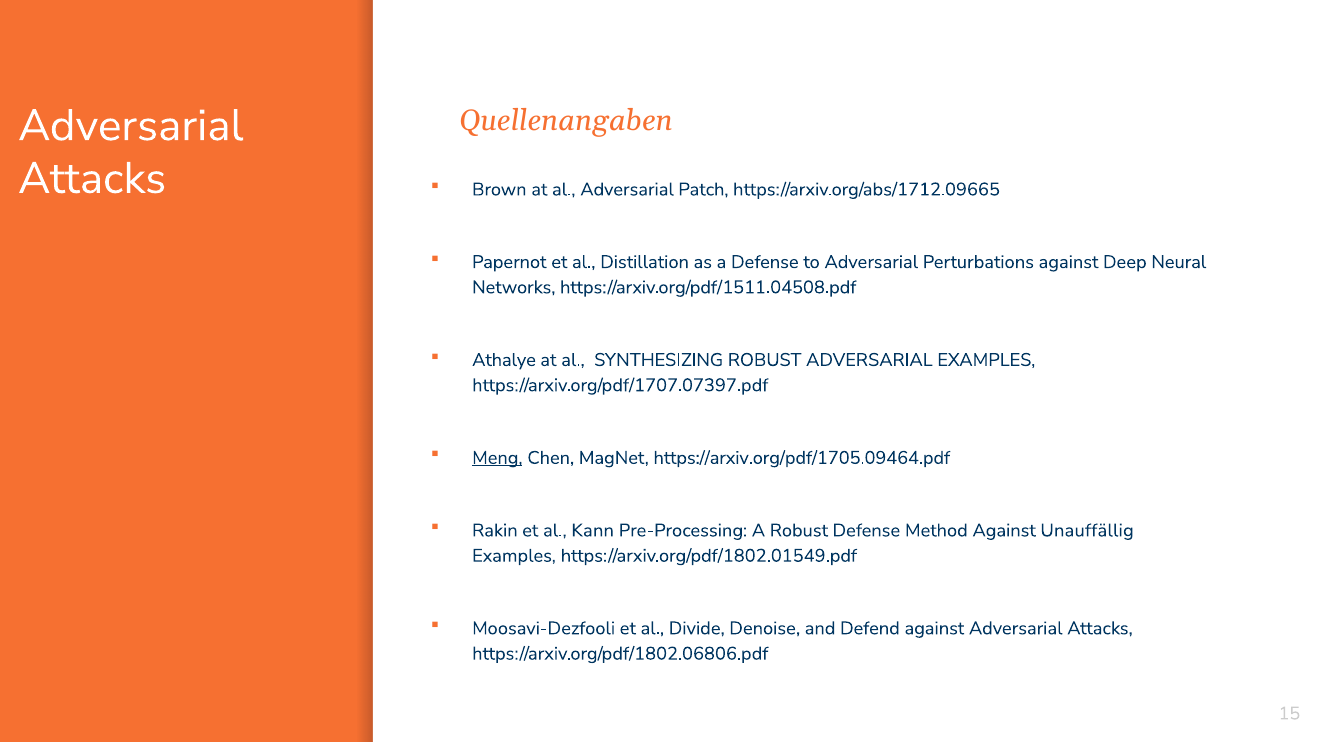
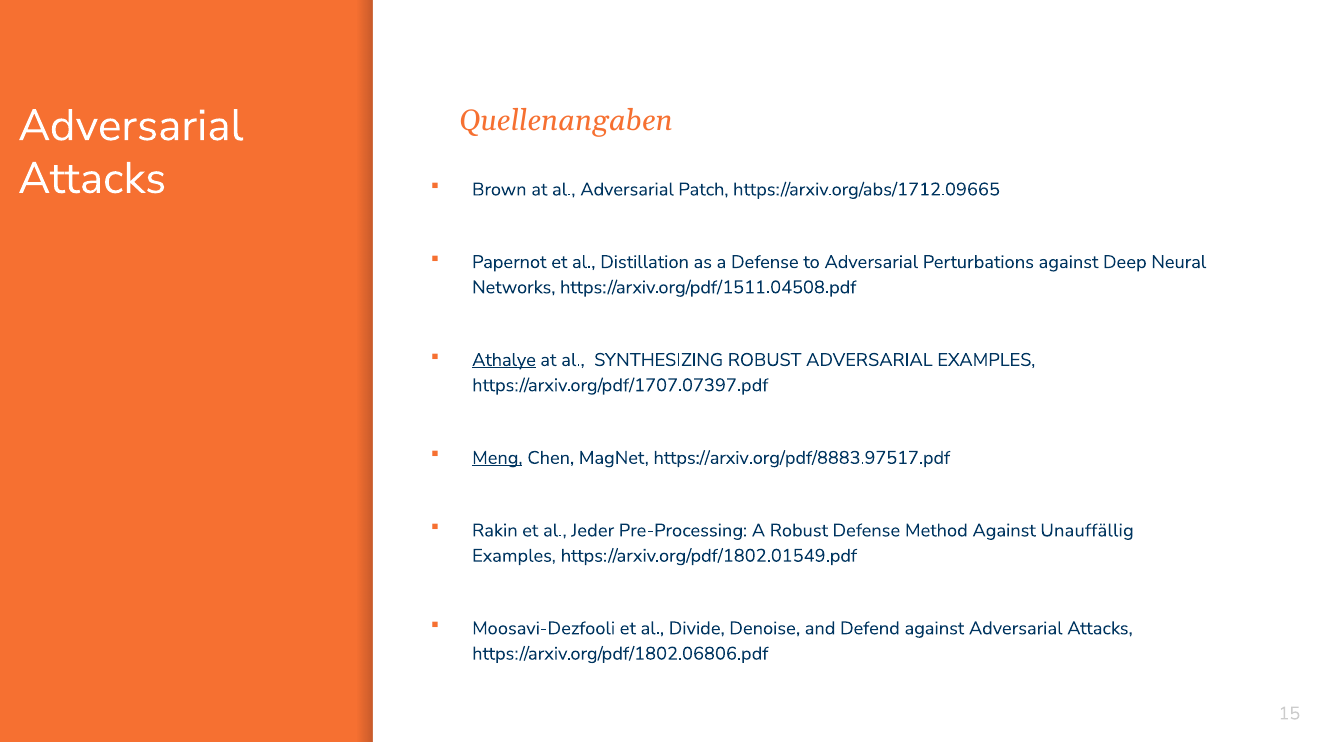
Athalye underline: none -> present
https://arxiv.org/pdf/1705.09464.pdf: https://arxiv.org/pdf/1705.09464.pdf -> https://arxiv.org/pdf/8883.97517.pdf
Kann: Kann -> Jeder
